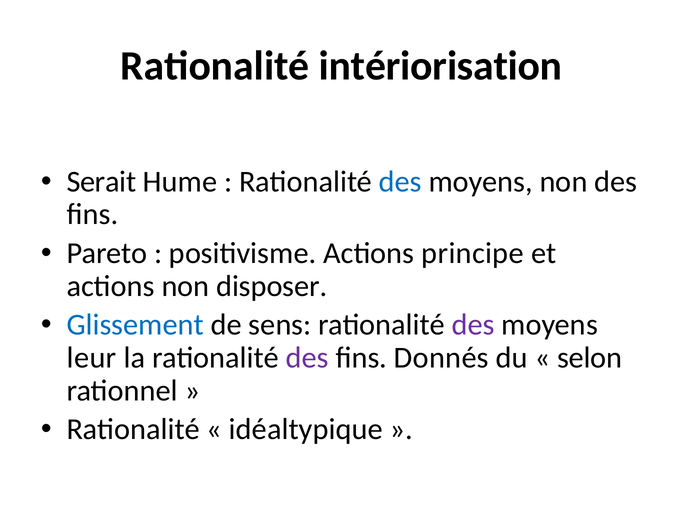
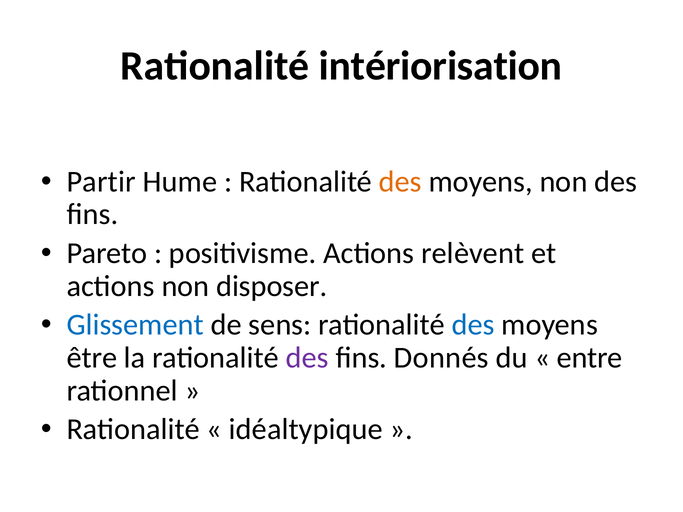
Serait: Serait -> Partir
des at (400, 182) colour: blue -> orange
principe: principe -> relèvent
des at (473, 325) colour: purple -> blue
leur: leur -> être
selon: selon -> entre
